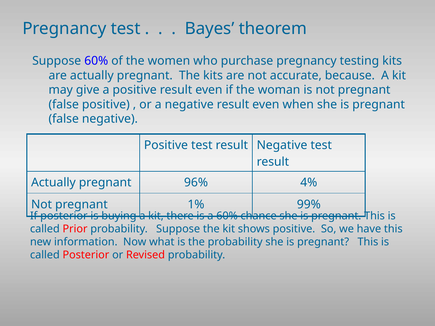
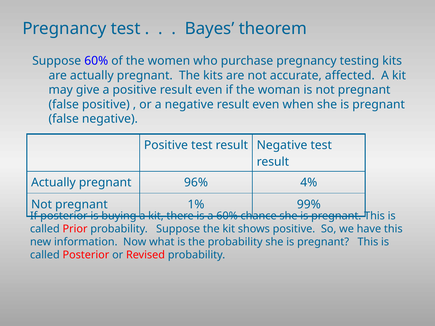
because: because -> affected
